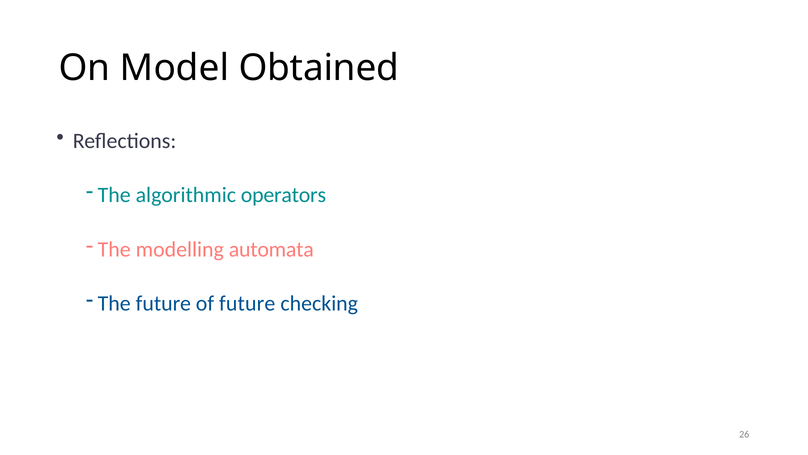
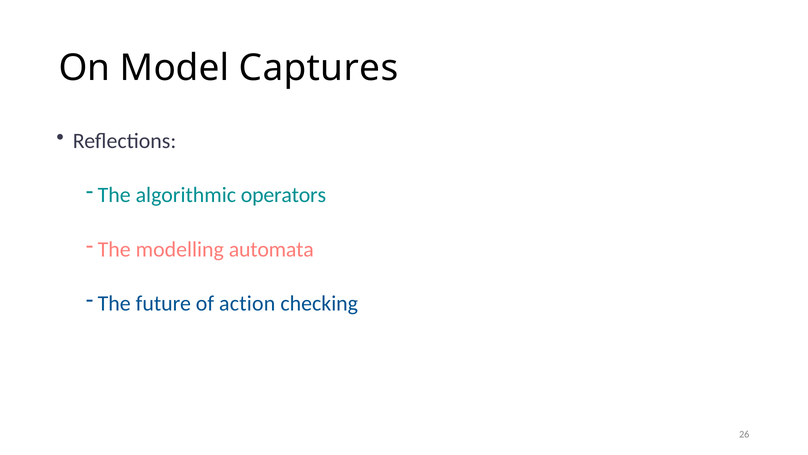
Obtained: Obtained -> Captures
of future: future -> action
